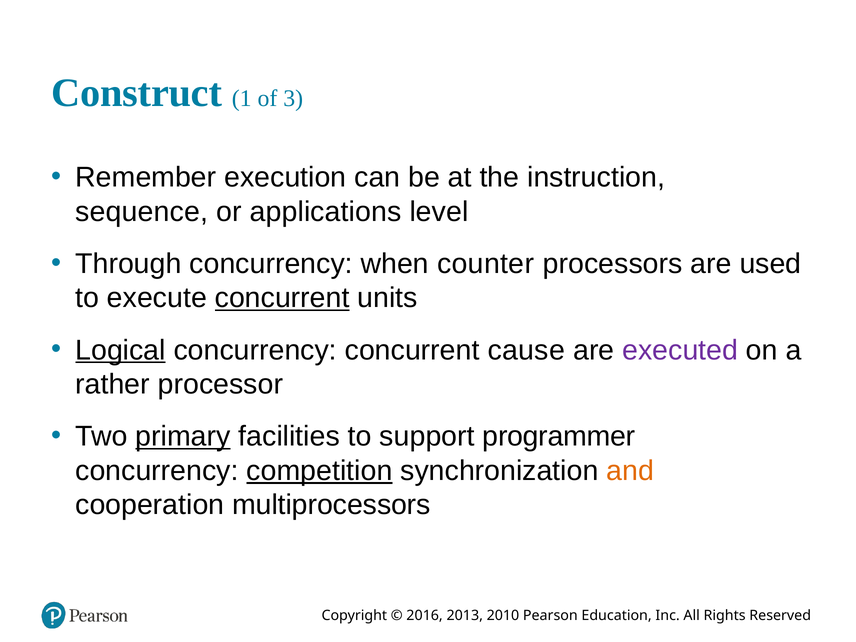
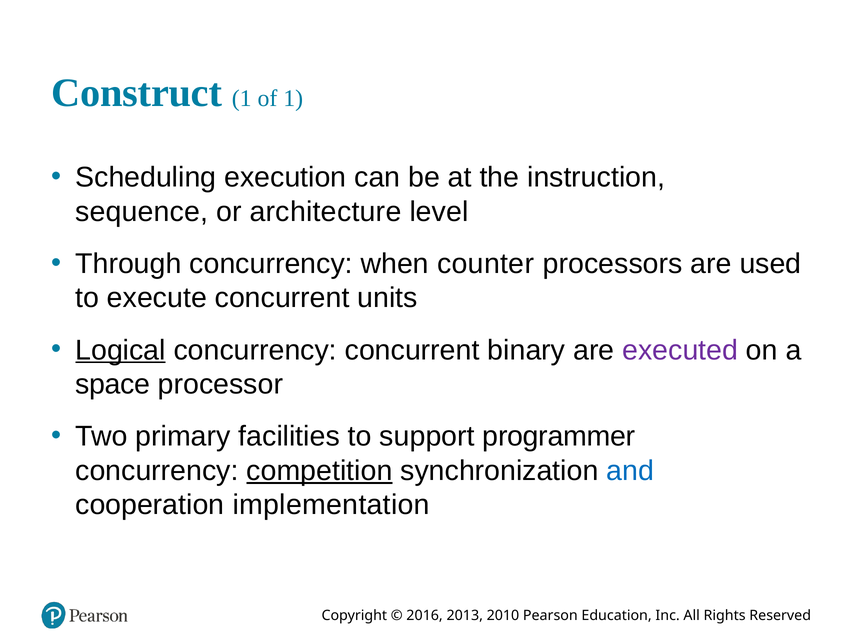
of 3: 3 -> 1
Remember: Remember -> Scheduling
applications: applications -> architecture
concurrent at (282, 298) underline: present -> none
cause: cause -> binary
rather: rather -> space
primary underline: present -> none
and colour: orange -> blue
multiprocessors: multiprocessors -> implementation
